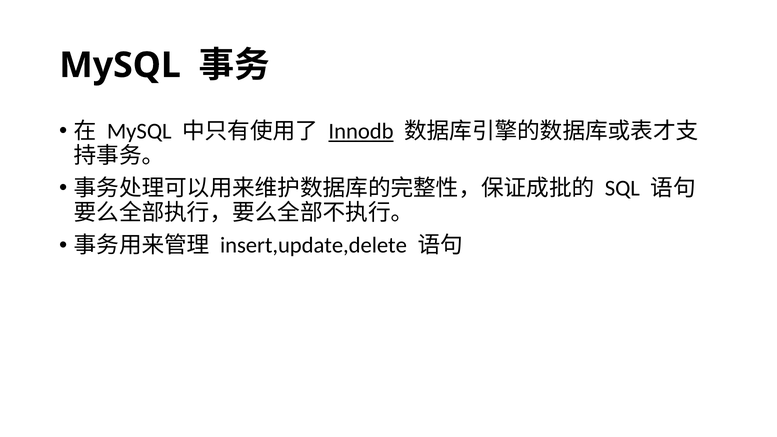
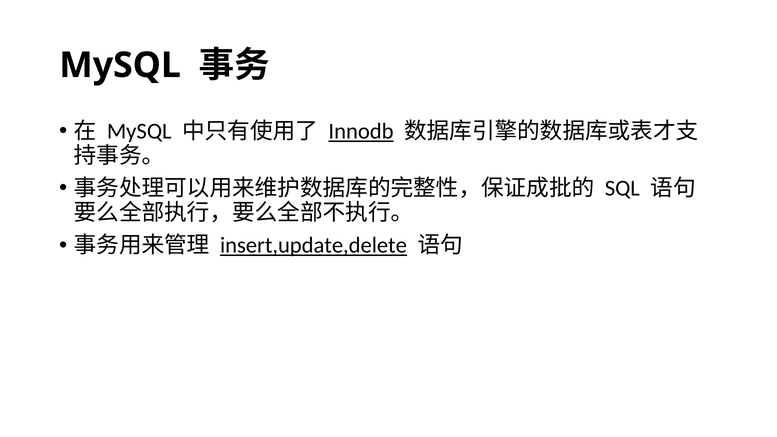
insert,update,delete underline: none -> present
